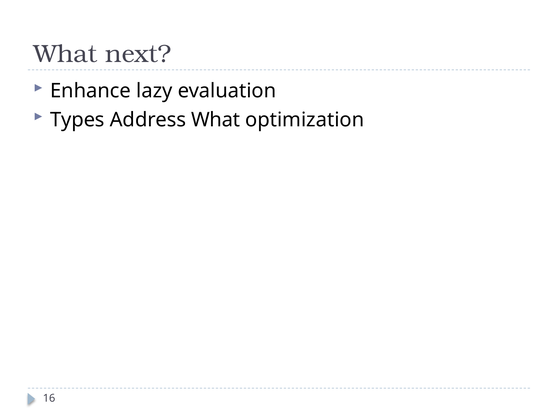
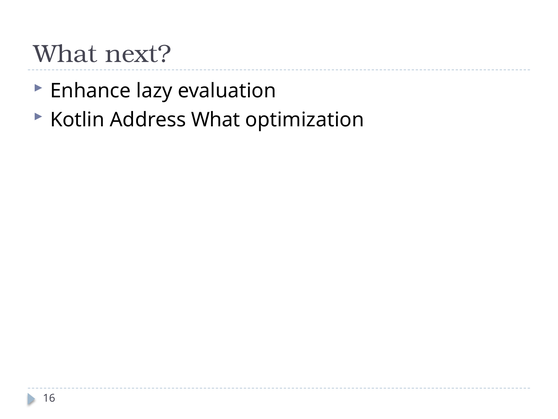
Types: Types -> Kotlin
